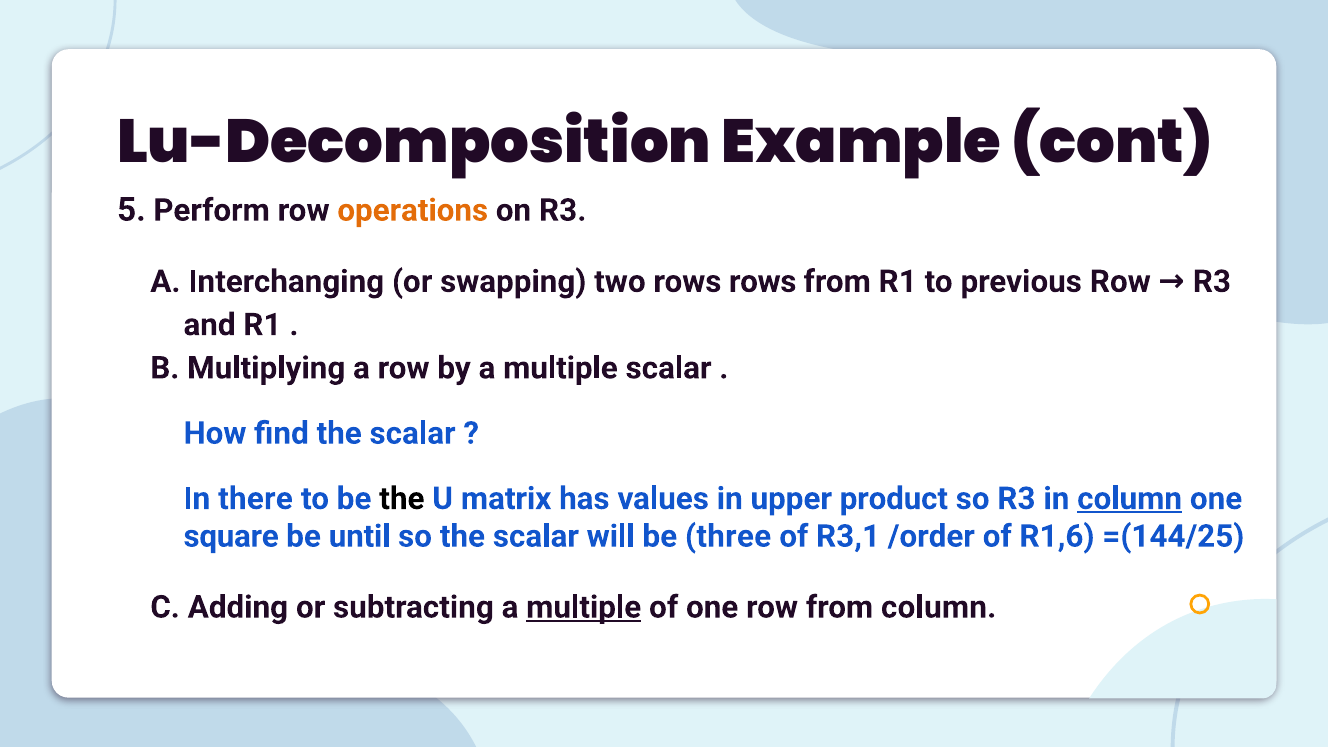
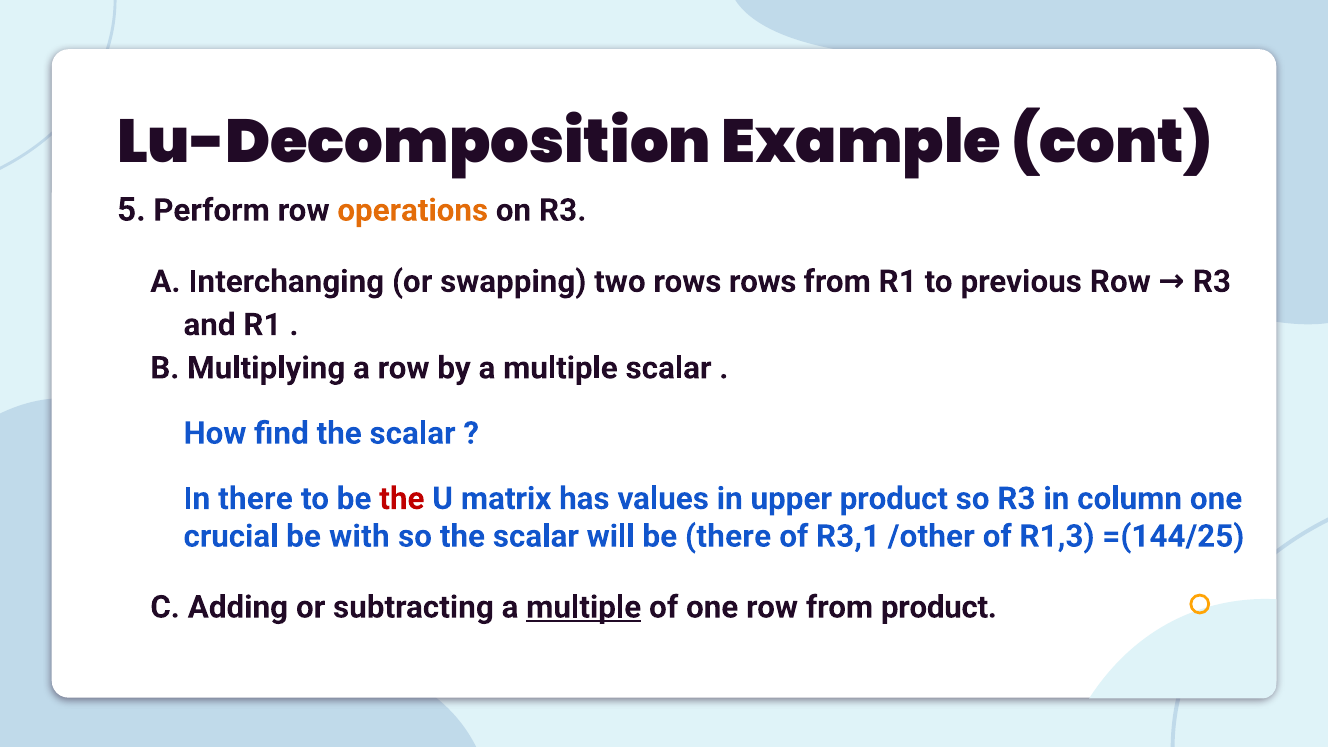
the at (402, 499) colour: black -> red
column at (1130, 499) underline: present -> none
square: square -> crucial
until: until -> with
be three: three -> there
/order: /order -> /other
R1,6: R1,6 -> R1,3
from column: column -> product
